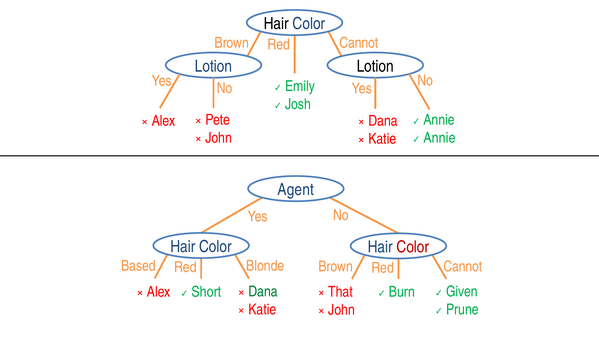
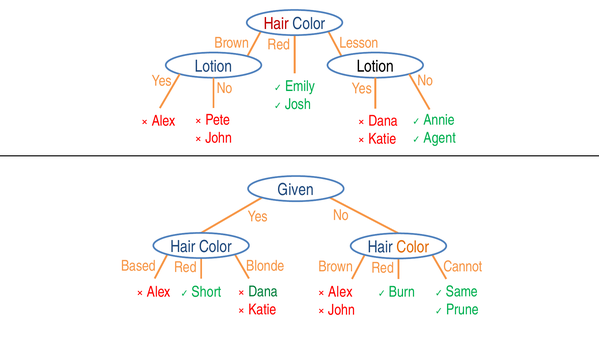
Hair at (276, 24) colour: black -> red
Cannot at (359, 43): Cannot -> Lesson
Annie at (440, 138): Annie -> Agent
Agent: Agent -> Given
Color at (413, 247) colour: red -> orange
That at (341, 292): That -> Alex
Given: Given -> Same
